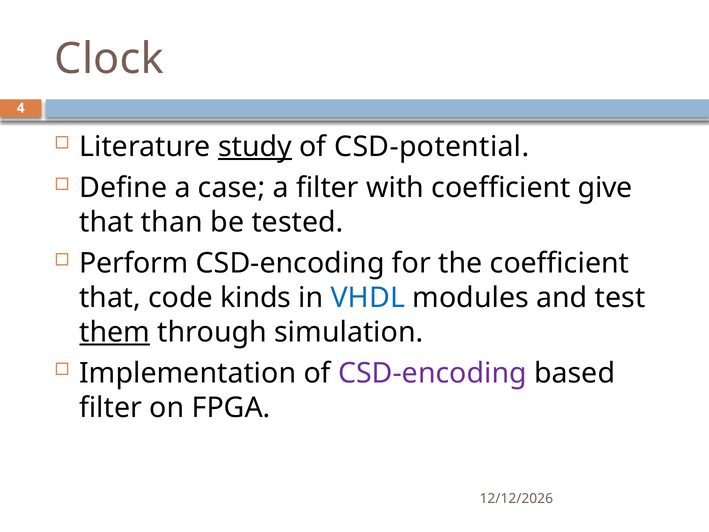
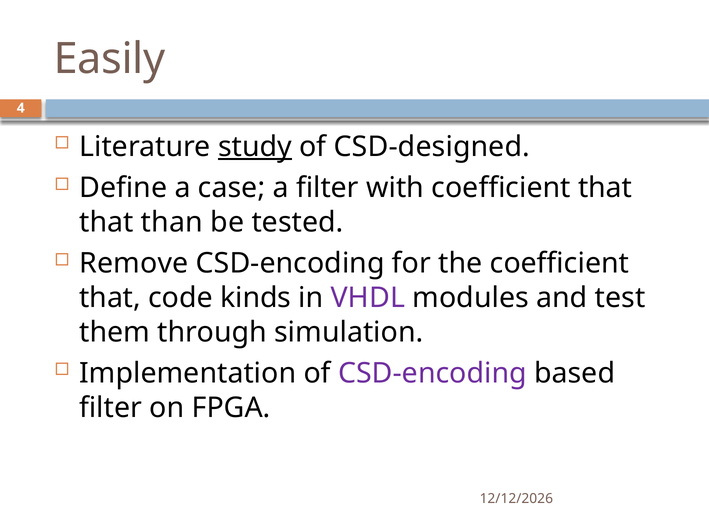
Clock: Clock -> Easily
CSD-potential: CSD-potential -> CSD-designed
with coefficient give: give -> that
Perform: Perform -> Remove
VHDL colour: blue -> purple
them underline: present -> none
